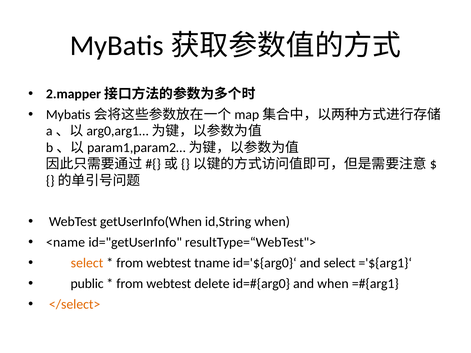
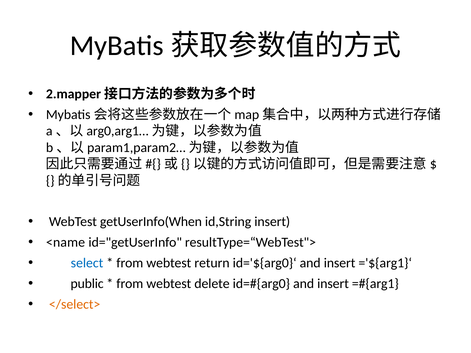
id,String when: when -> insert
select at (87, 263) colour: orange -> blue
tname: tname -> return
id='${arg0}‘ and select: select -> insert
when at (333, 284): when -> insert
